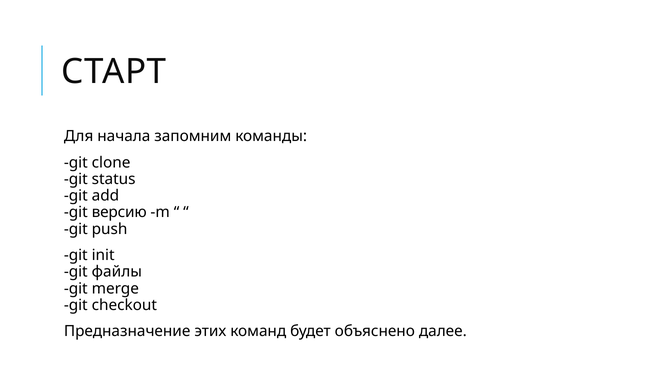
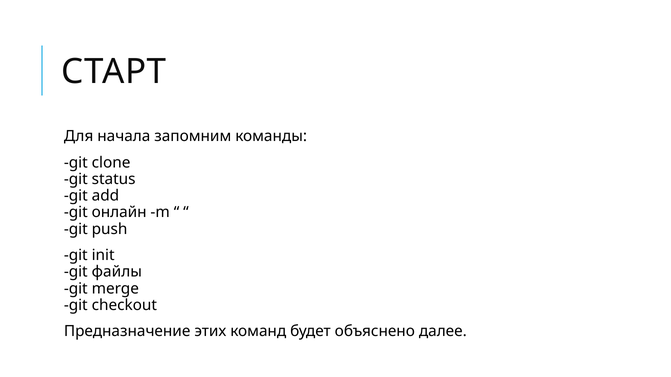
версию: версию -> онлайн
